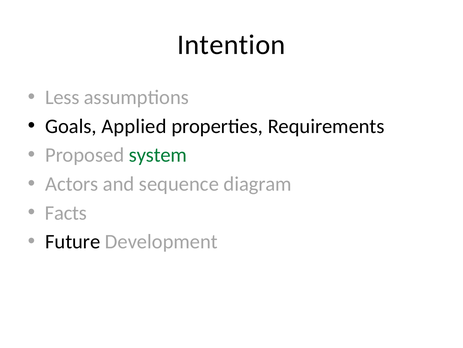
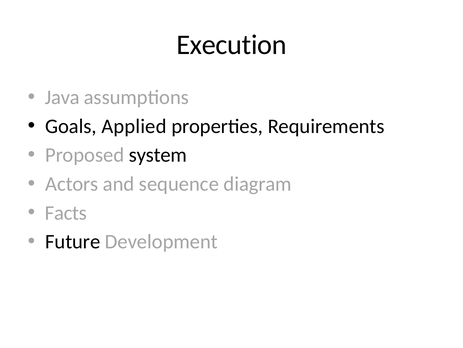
Intention: Intention -> Execution
Less: Less -> Java
system colour: green -> black
